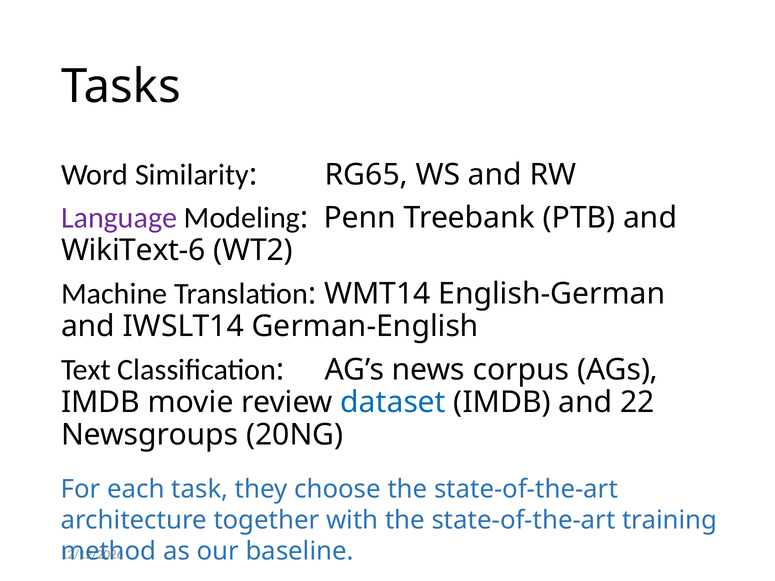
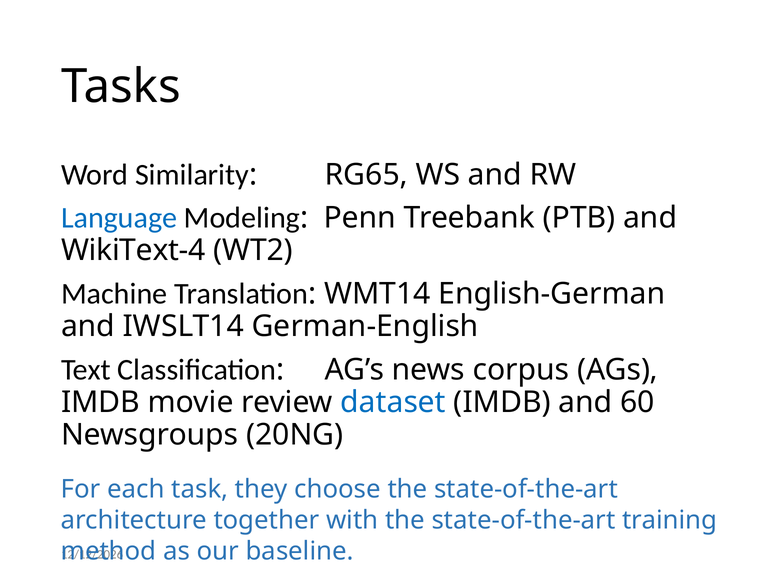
Language colour: purple -> blue
WikiText-6: WikiText-6 -> WikiText-4
22: 22 -> 60
